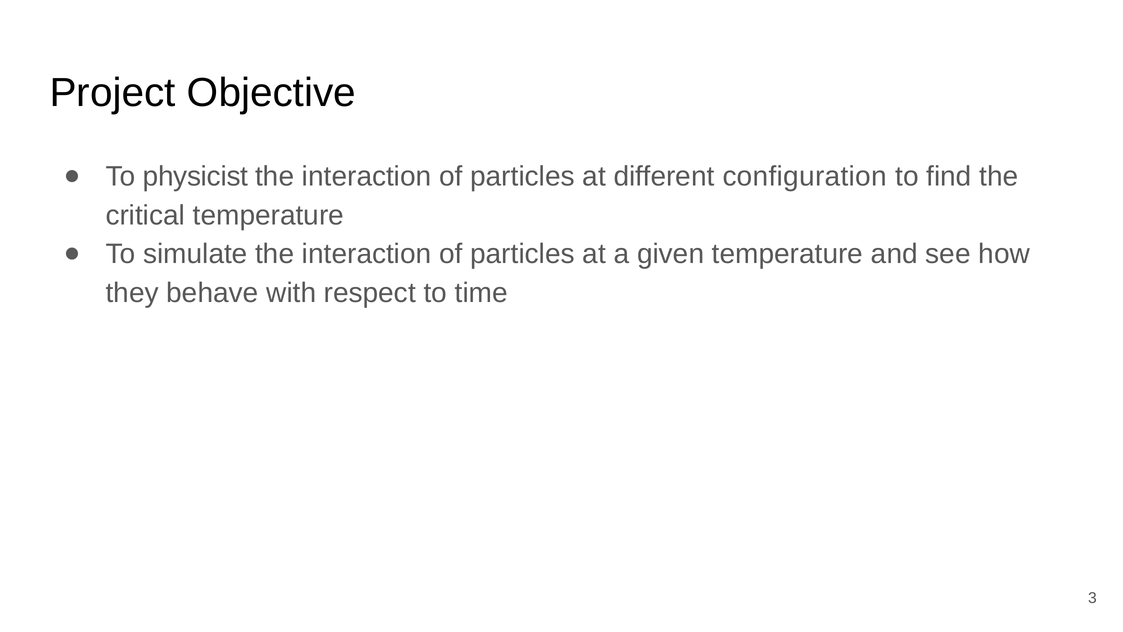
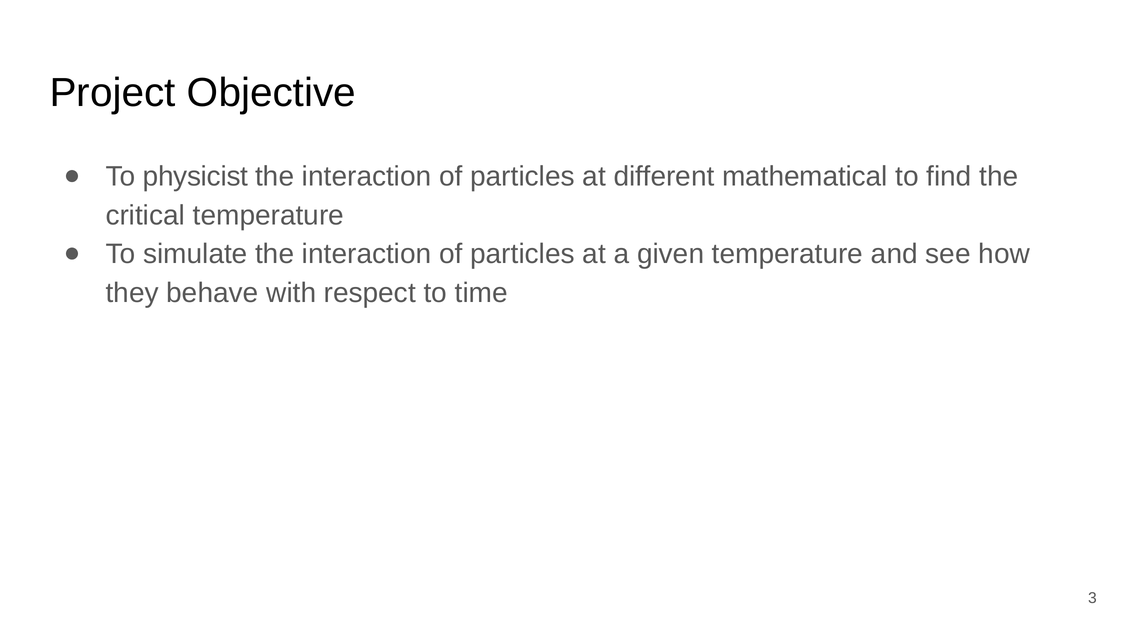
configuration: configuration -> mathematical
